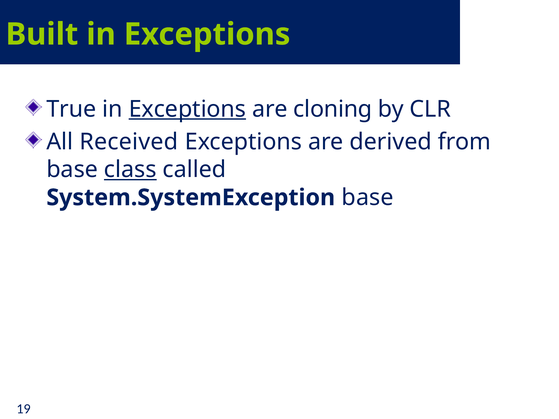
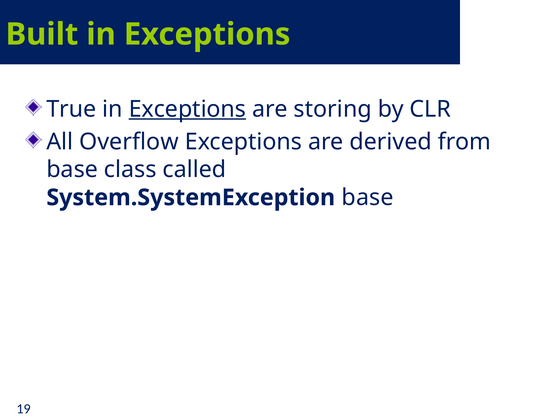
cloning: cloning -> storing
Received: Received -> Overflow
class underline: present -> none
